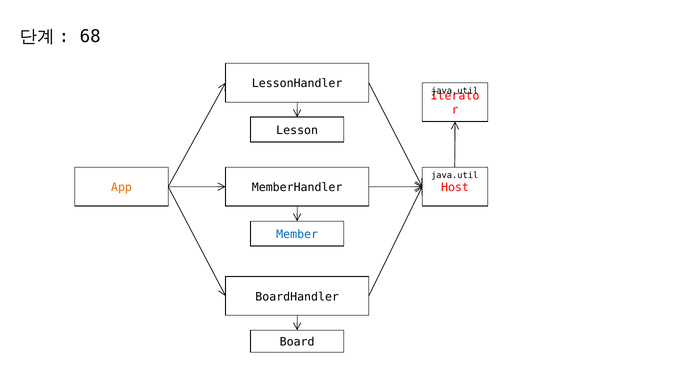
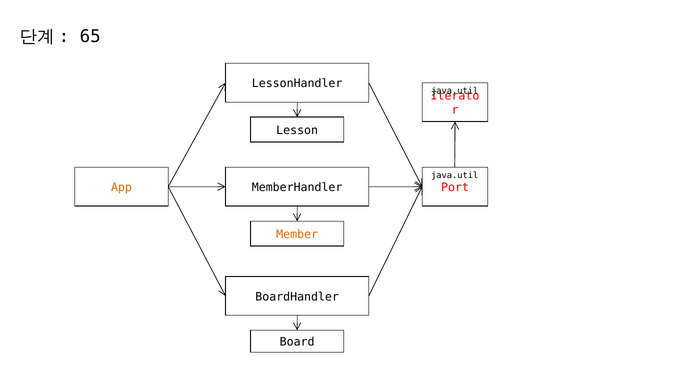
68: 68 -> 65
Host: Host -> Port
Member colour: blue -> orange
